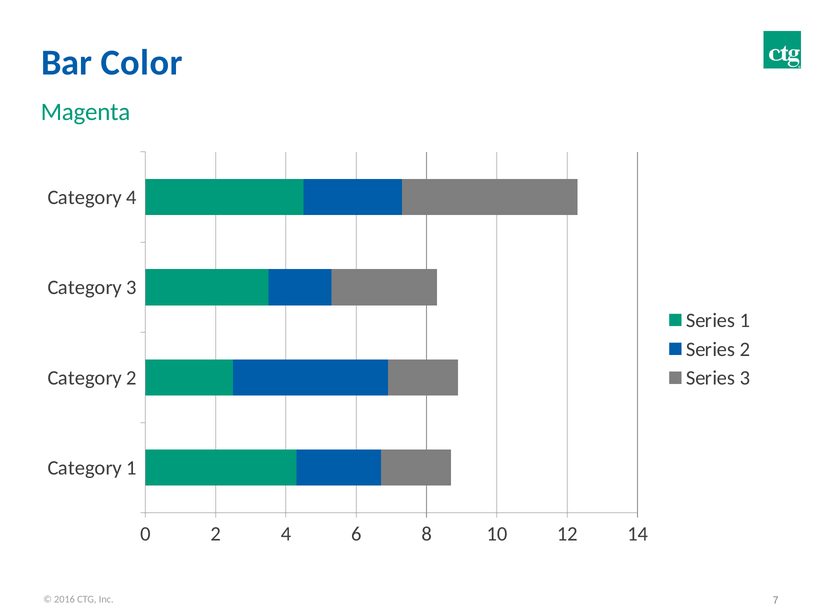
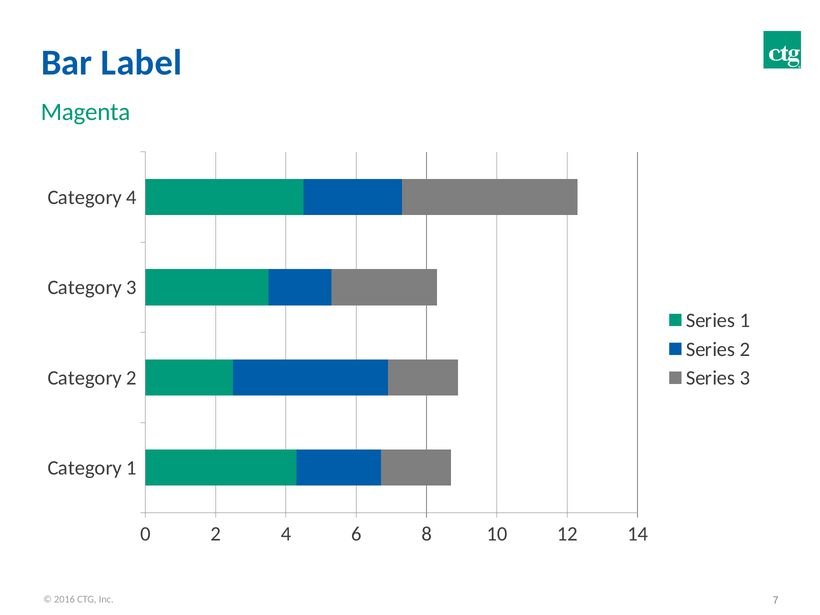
Color: Color -> Label
